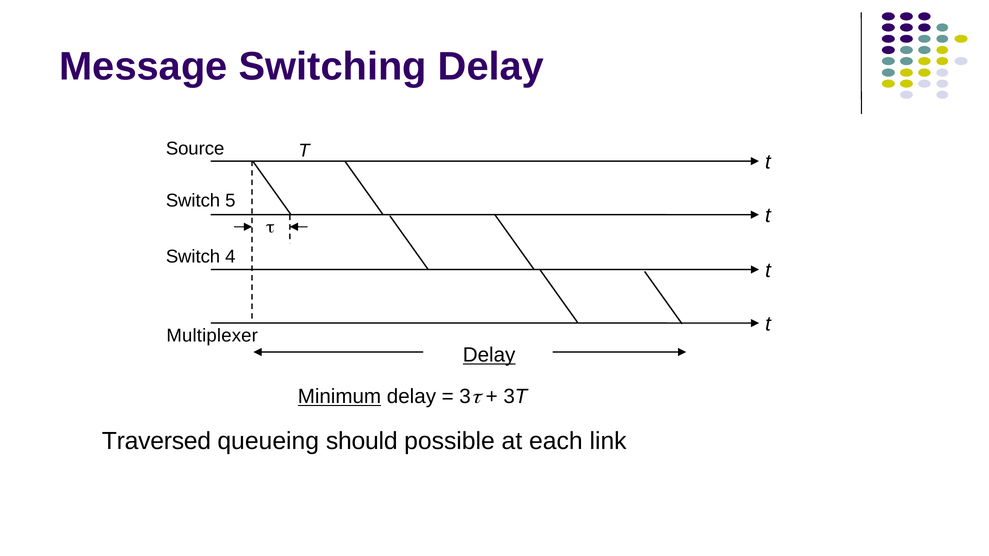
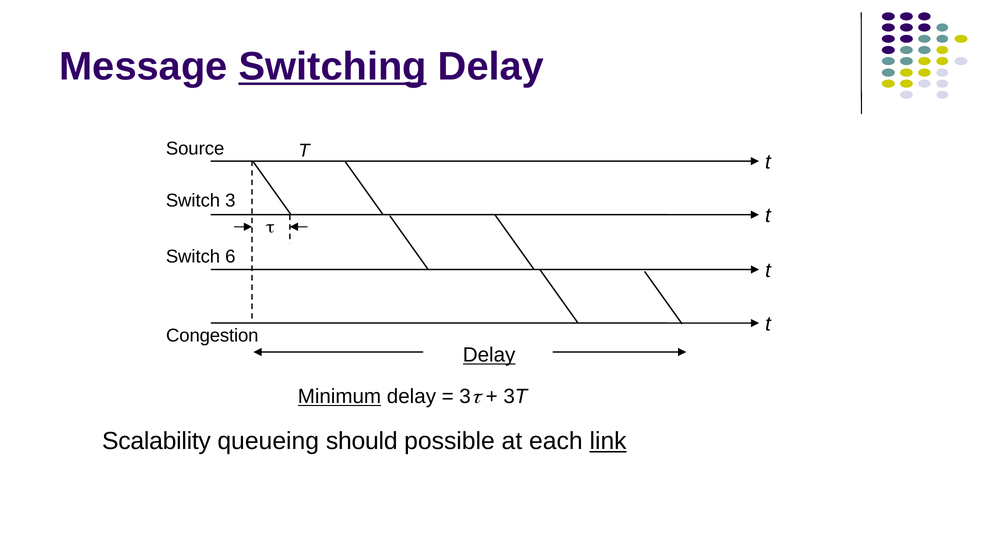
Switching underline: none -> present
5: 5 -> 3
4: 4 -> 6
Multiplexer: Multiplexer -> Congestion
Traversed: Traversed -> Scalability
link underline: none -> present
